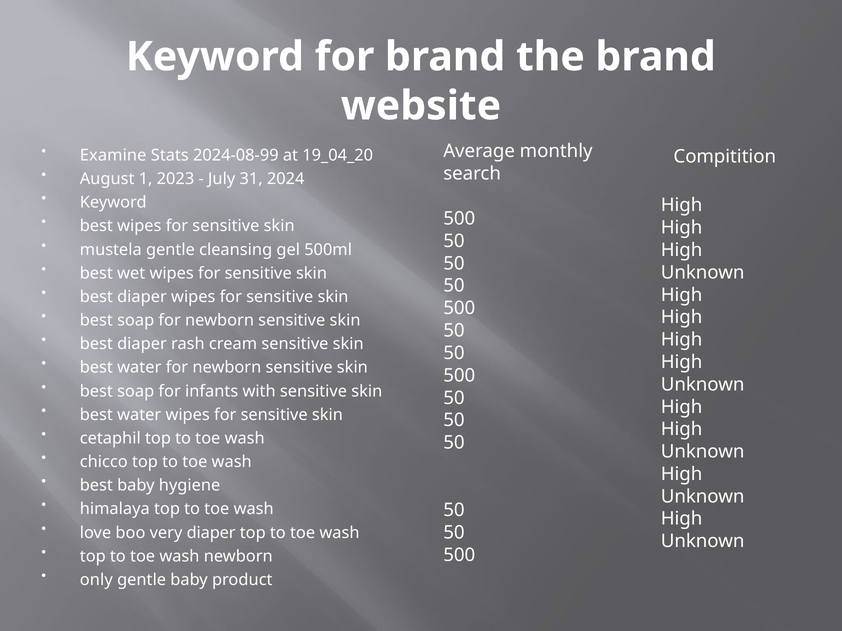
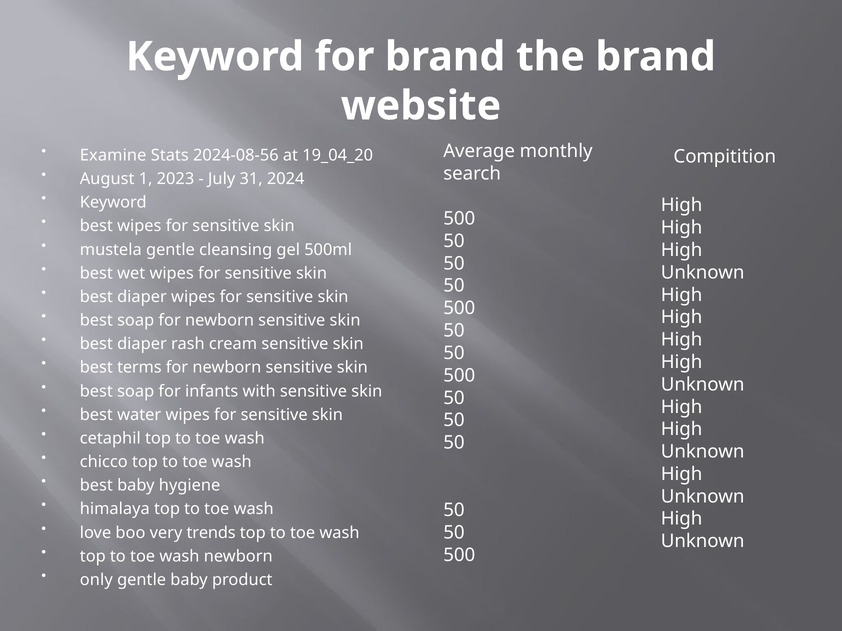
2024-08-99: 2024-08-99 -> 2024-08-56
water at (139, 368): water -> terms
very diaper: diaper -> trends
